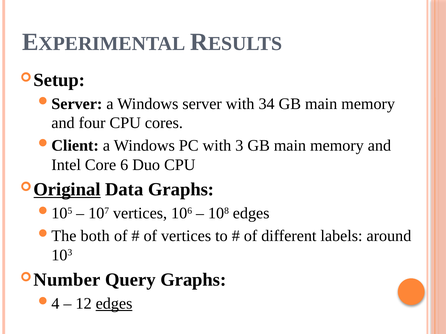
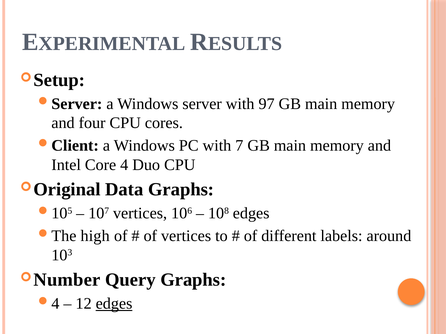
34: 34 -> 97
3: 3 -> 7
6: 6 -> 4
Original underline: present -> none
both: both -> high
